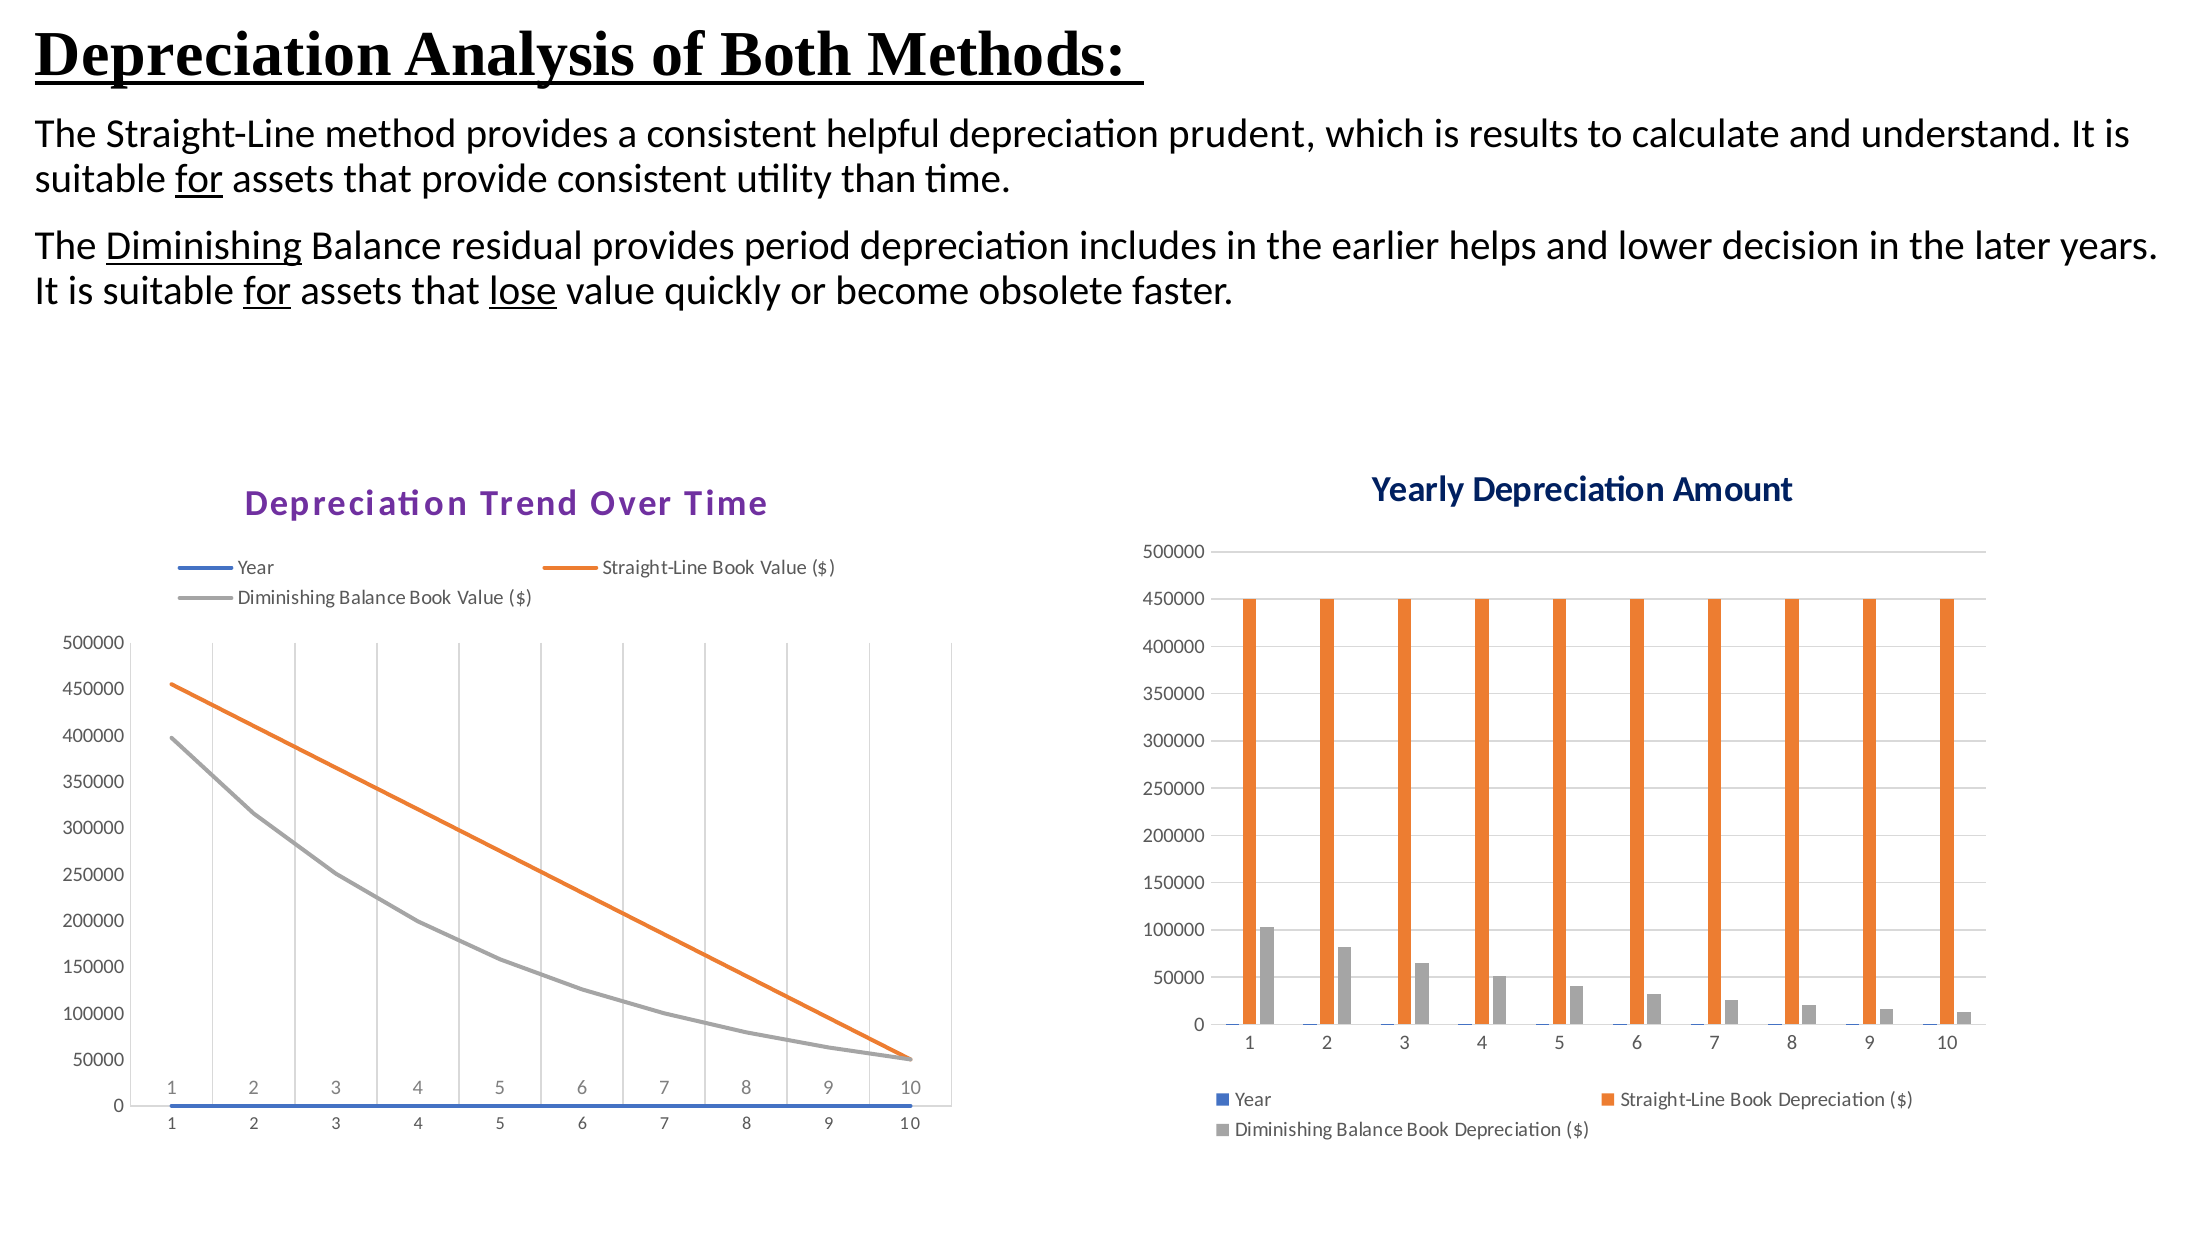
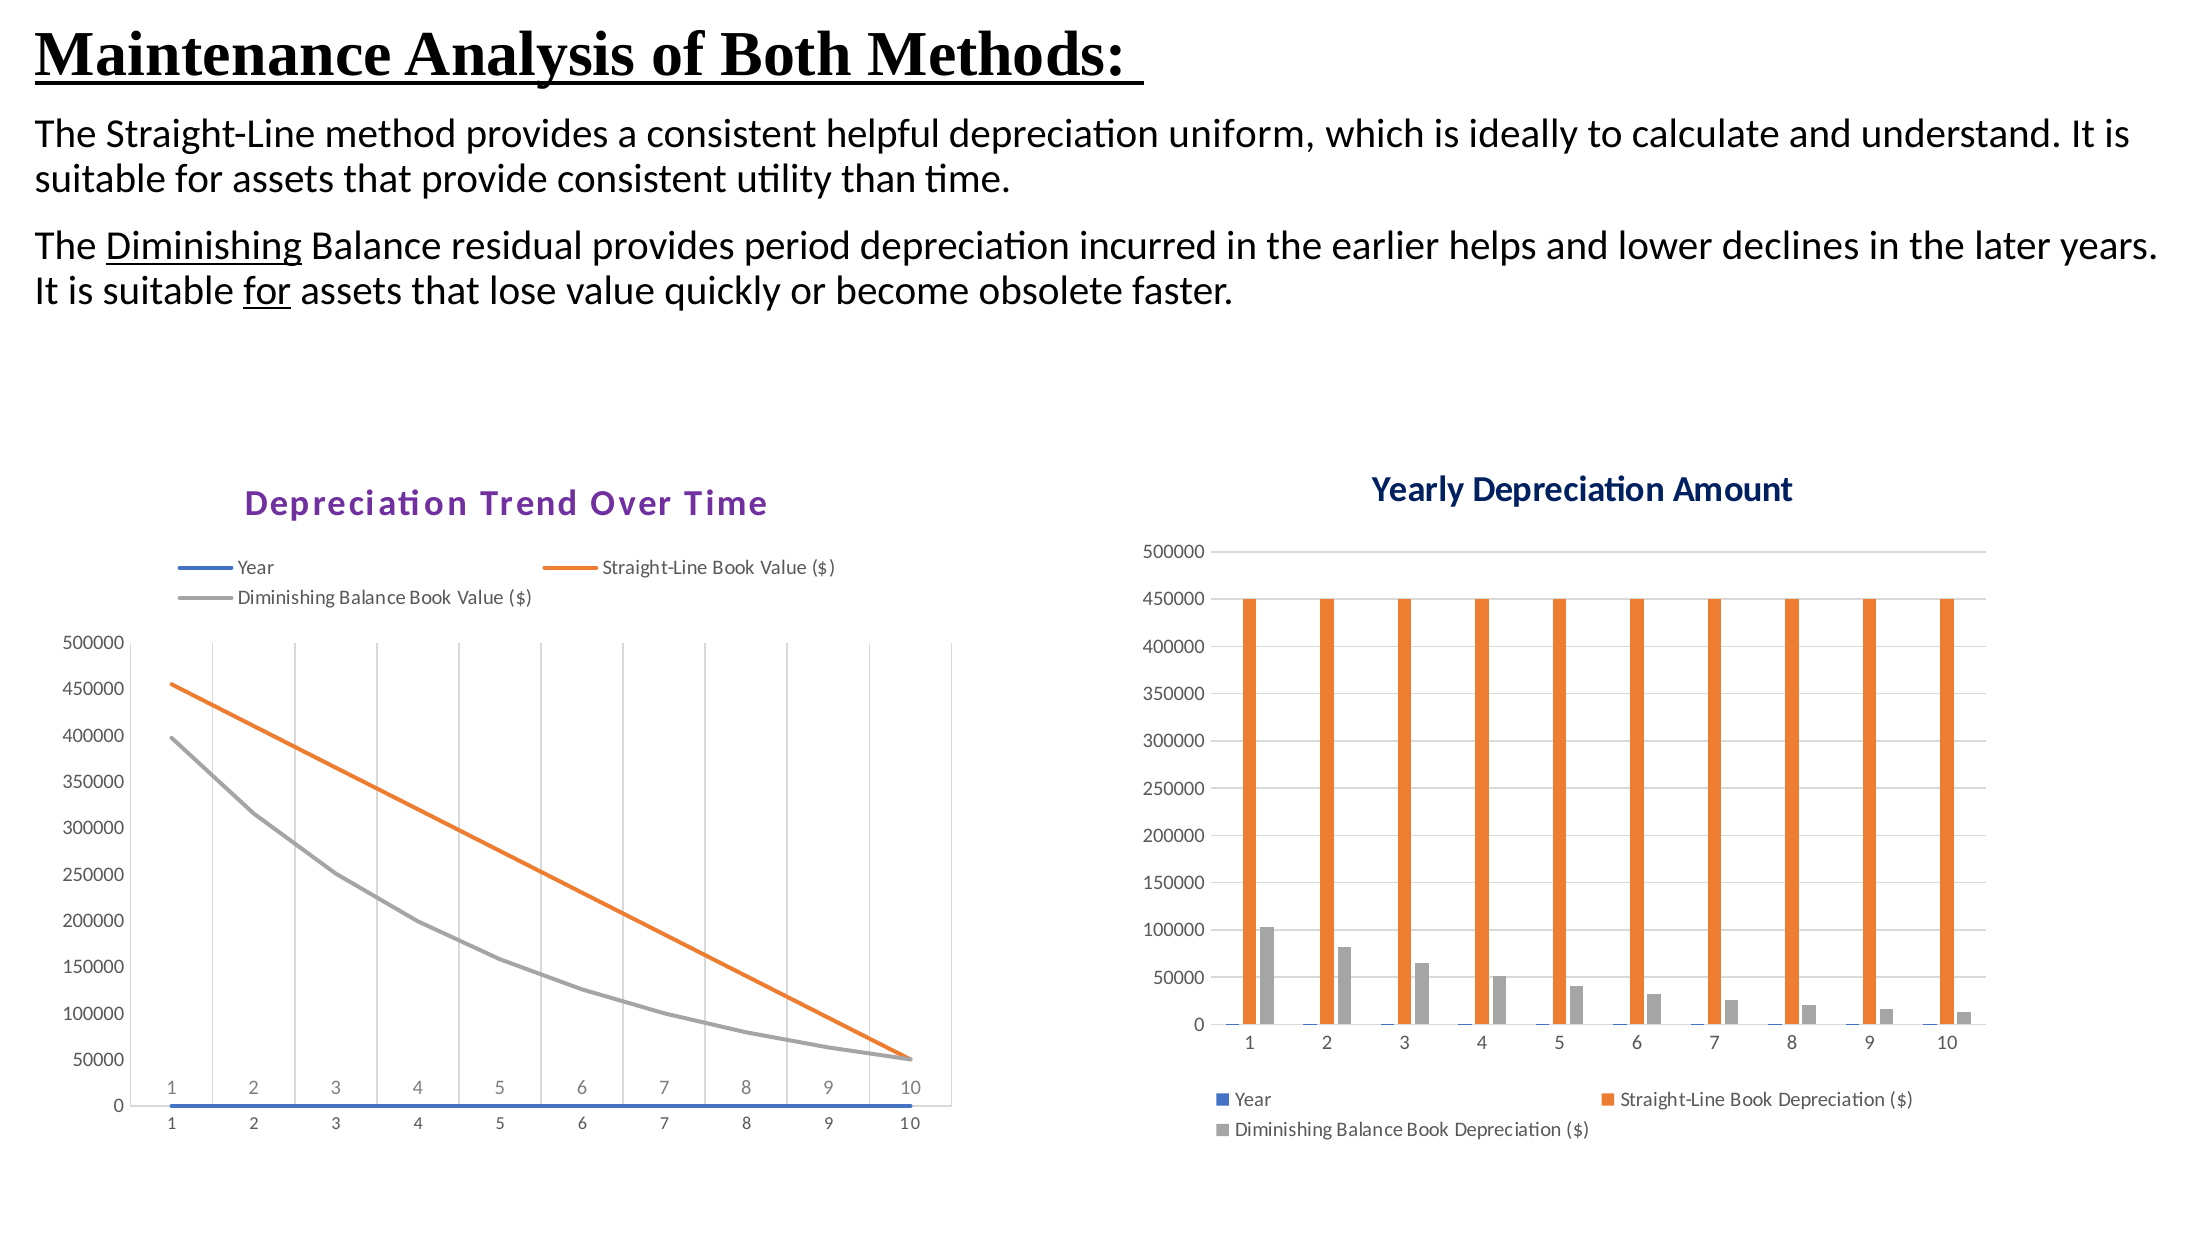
Depreciation at (213, 55): Depreciation -> Maintenance
prudent: prudent -> uniform
results: results -> ideally
for at (199, 179) underline: present -> none
includes: includes -> incurred
decision: decision -> declines
lose underline: present -> none
